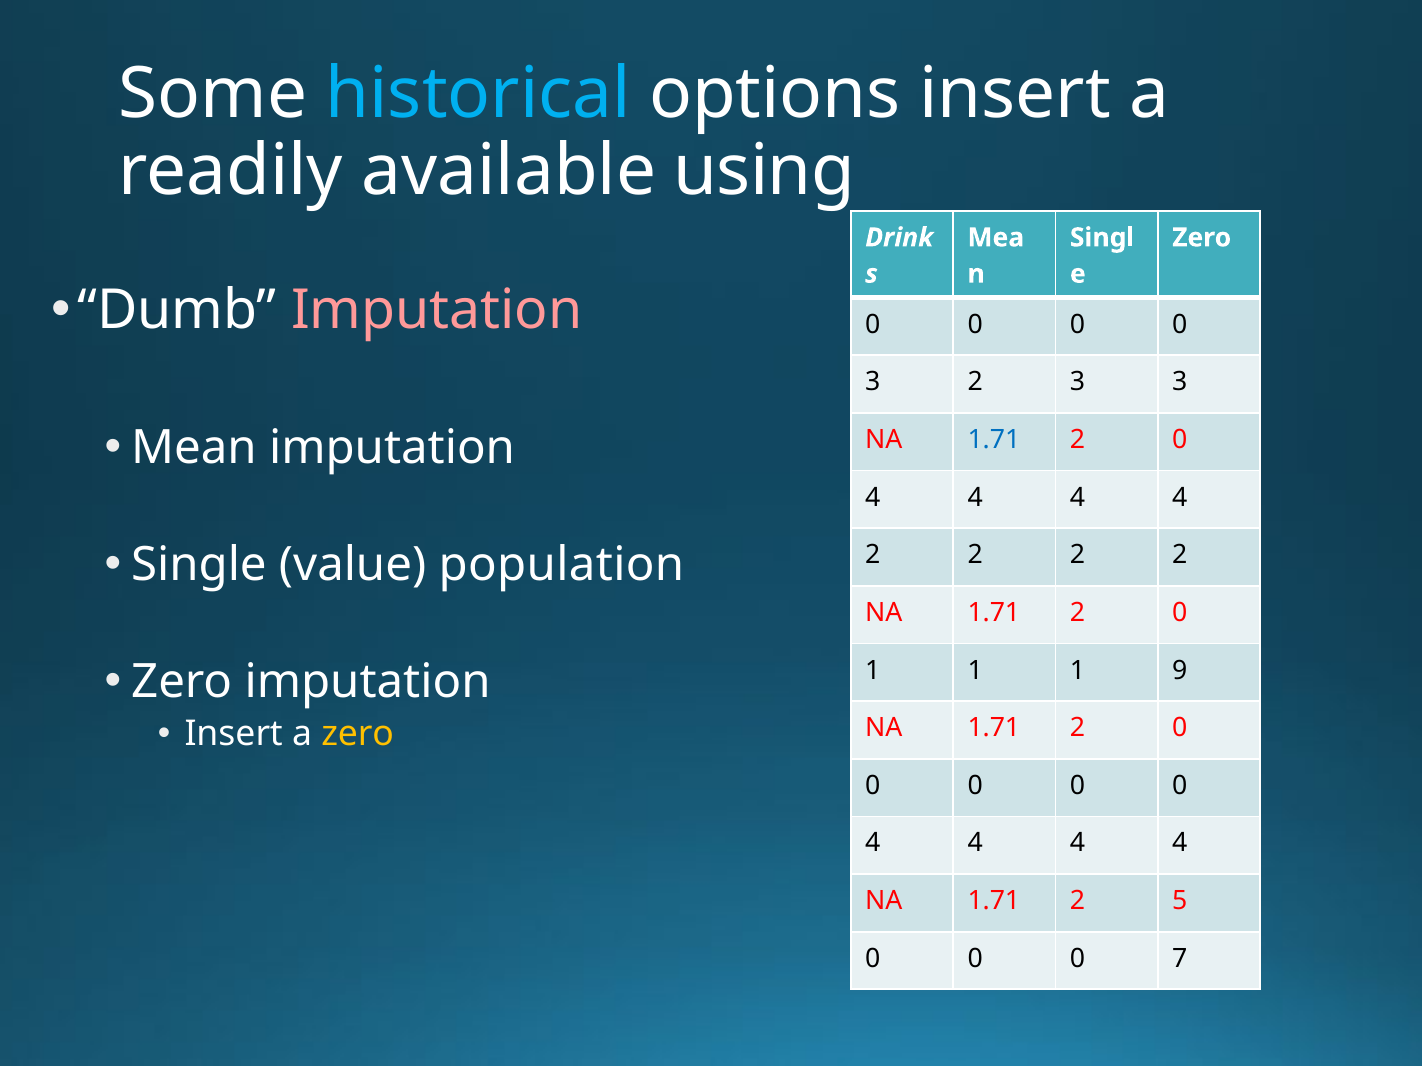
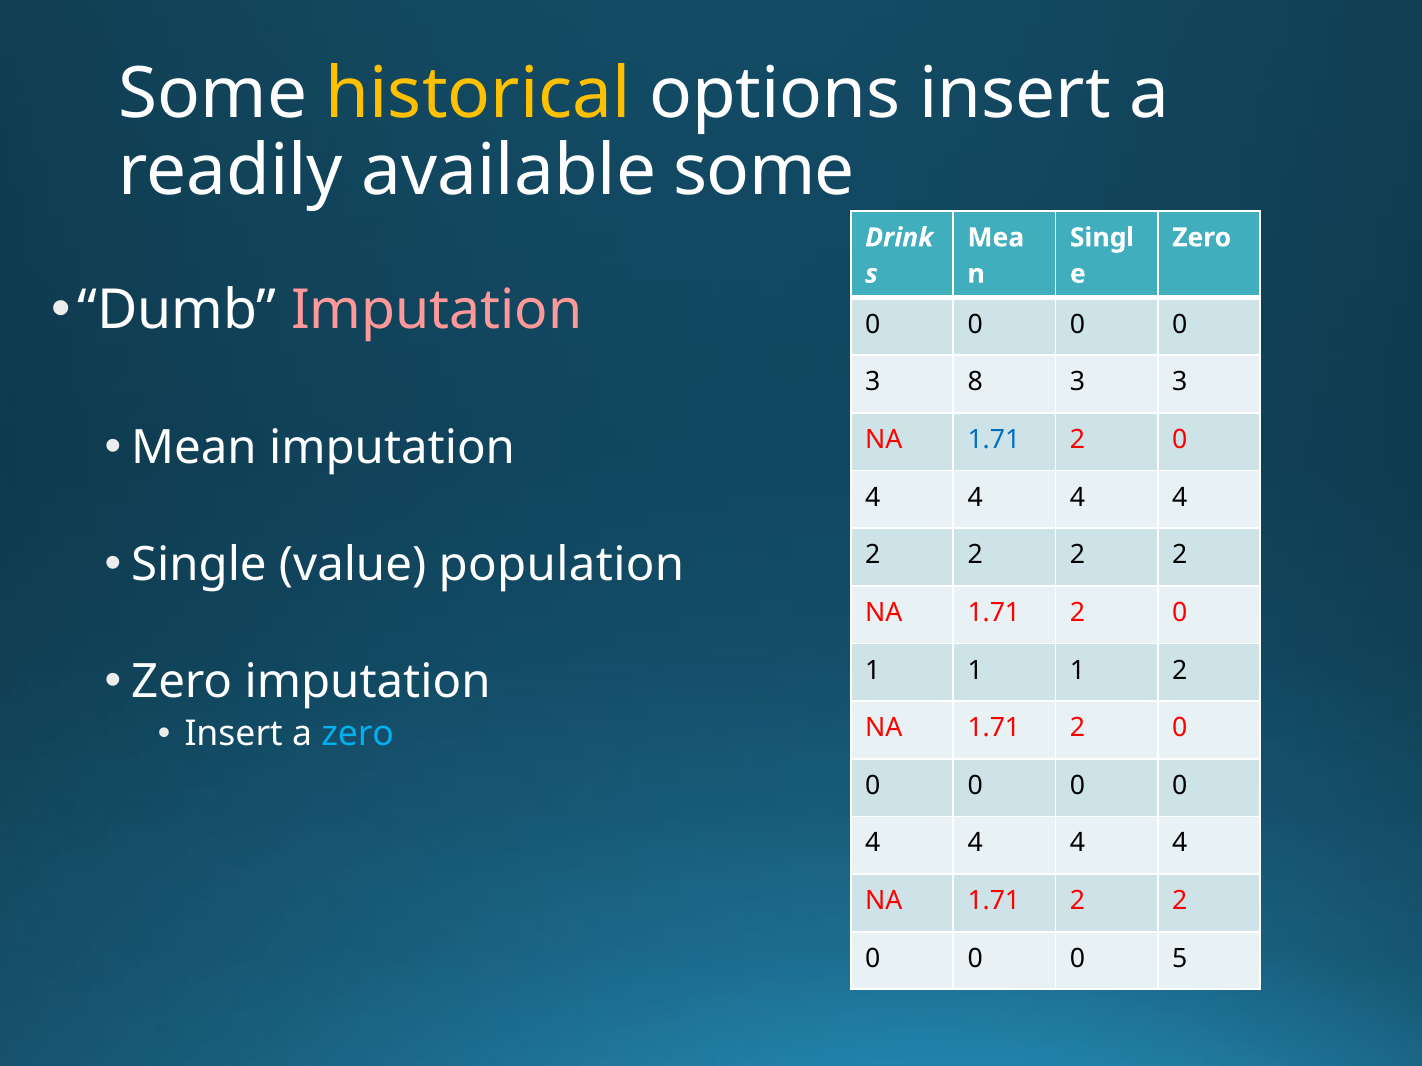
historical colour: light blue -> yellow
available using: using -> some
3 2: 2 -> 8
1 9: 9 -> 2
zero at (358, 735) colour: yellow -> light blue
1.71 2 5: 5 -> 2
7: 7 -> 5
